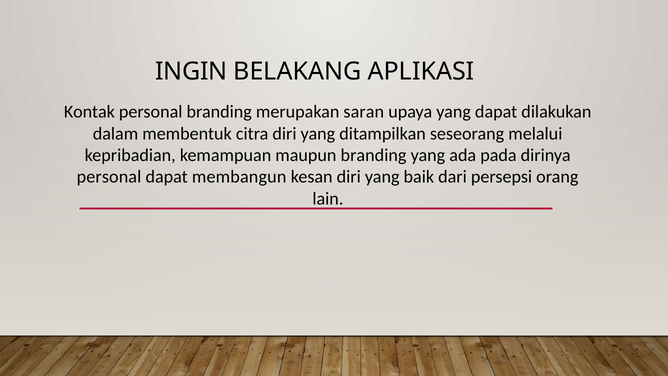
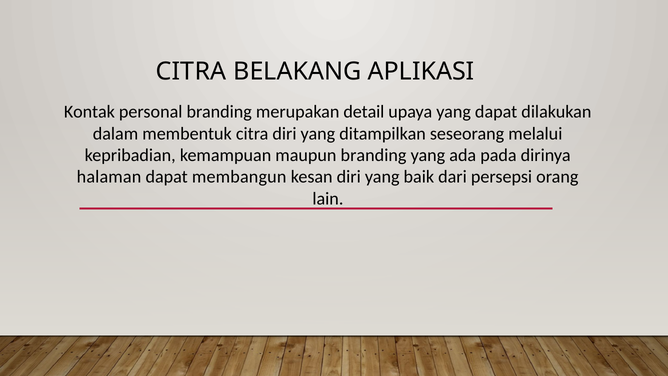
INGIN at (191, 72): INGIN -> CITRA
saran: saran -> detail
personal at (109, 177): personal -> halaman
